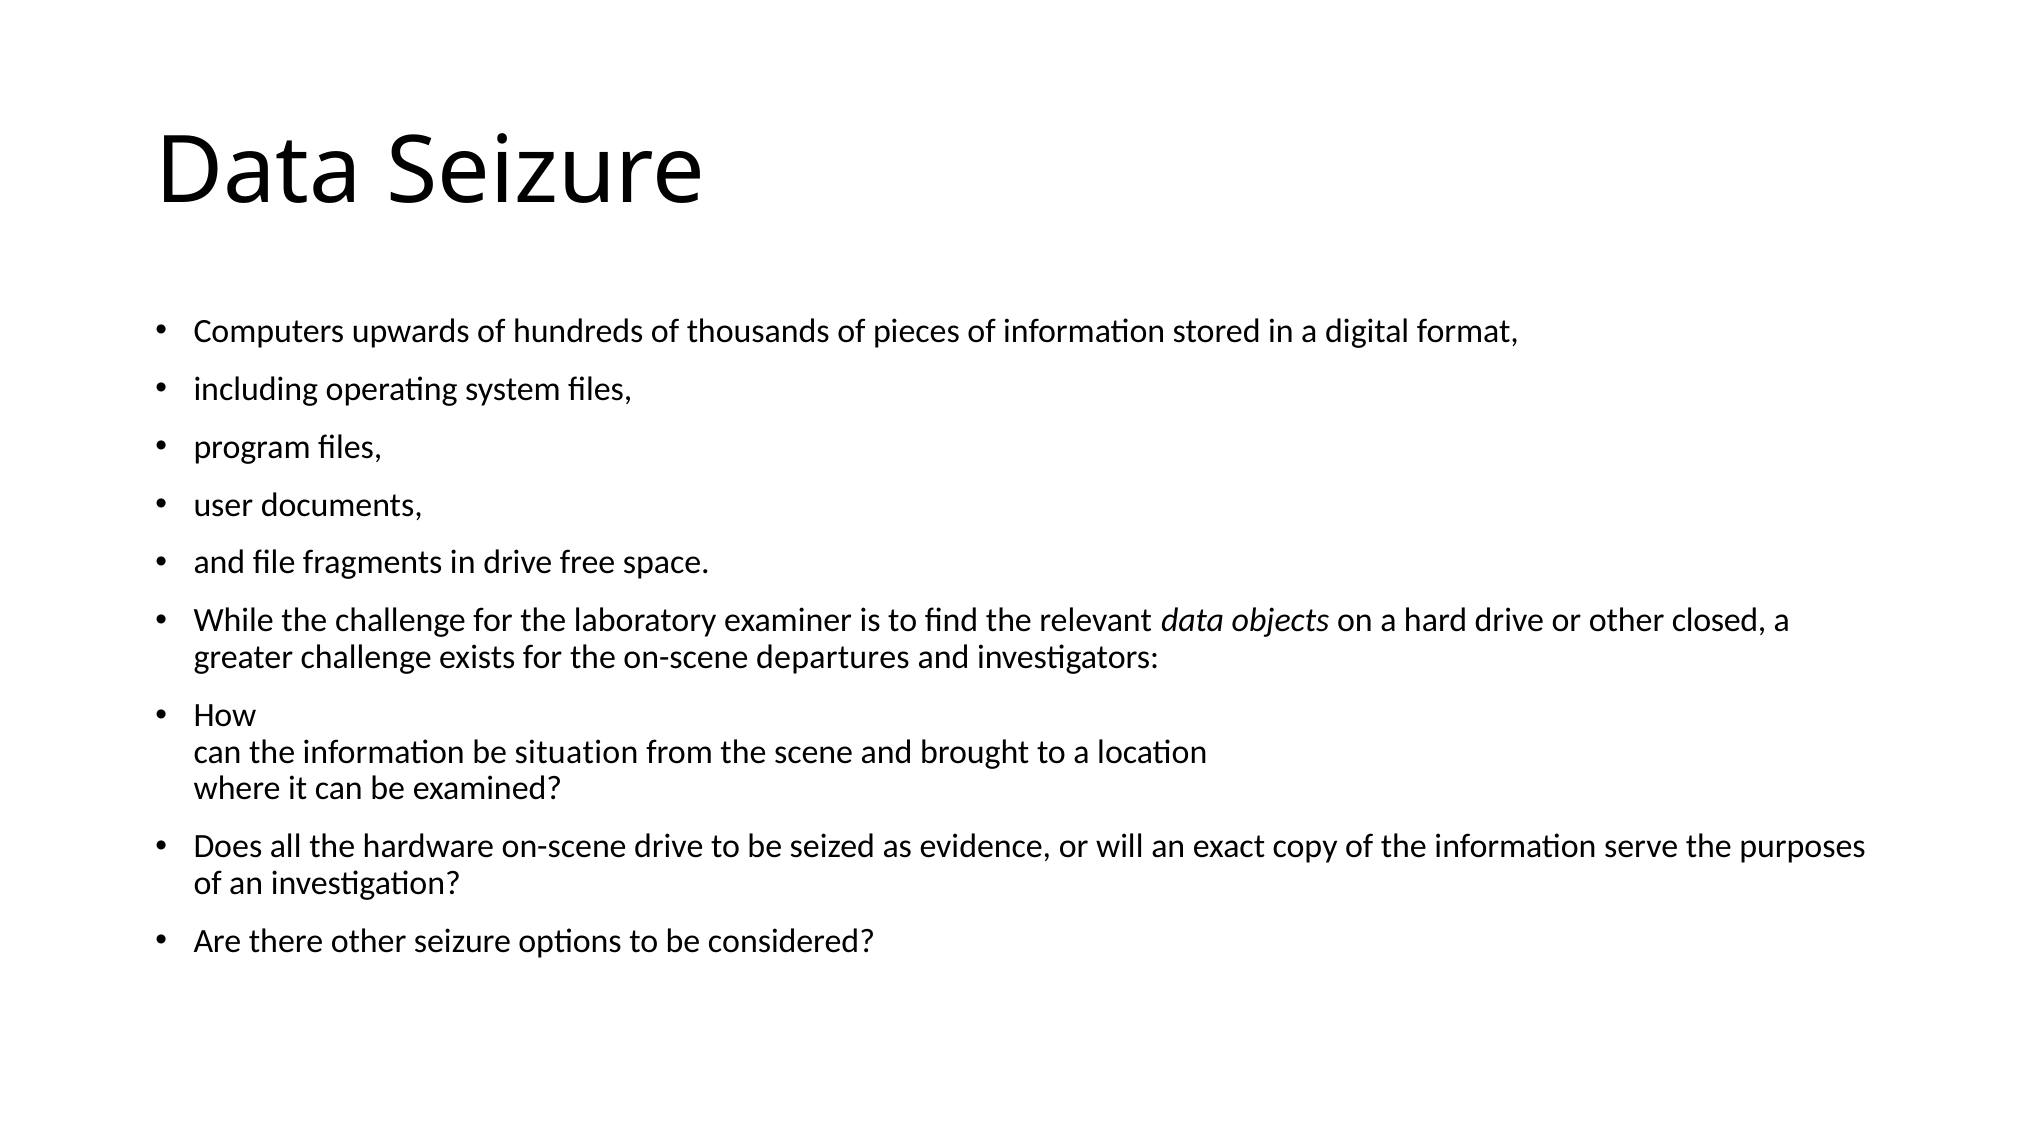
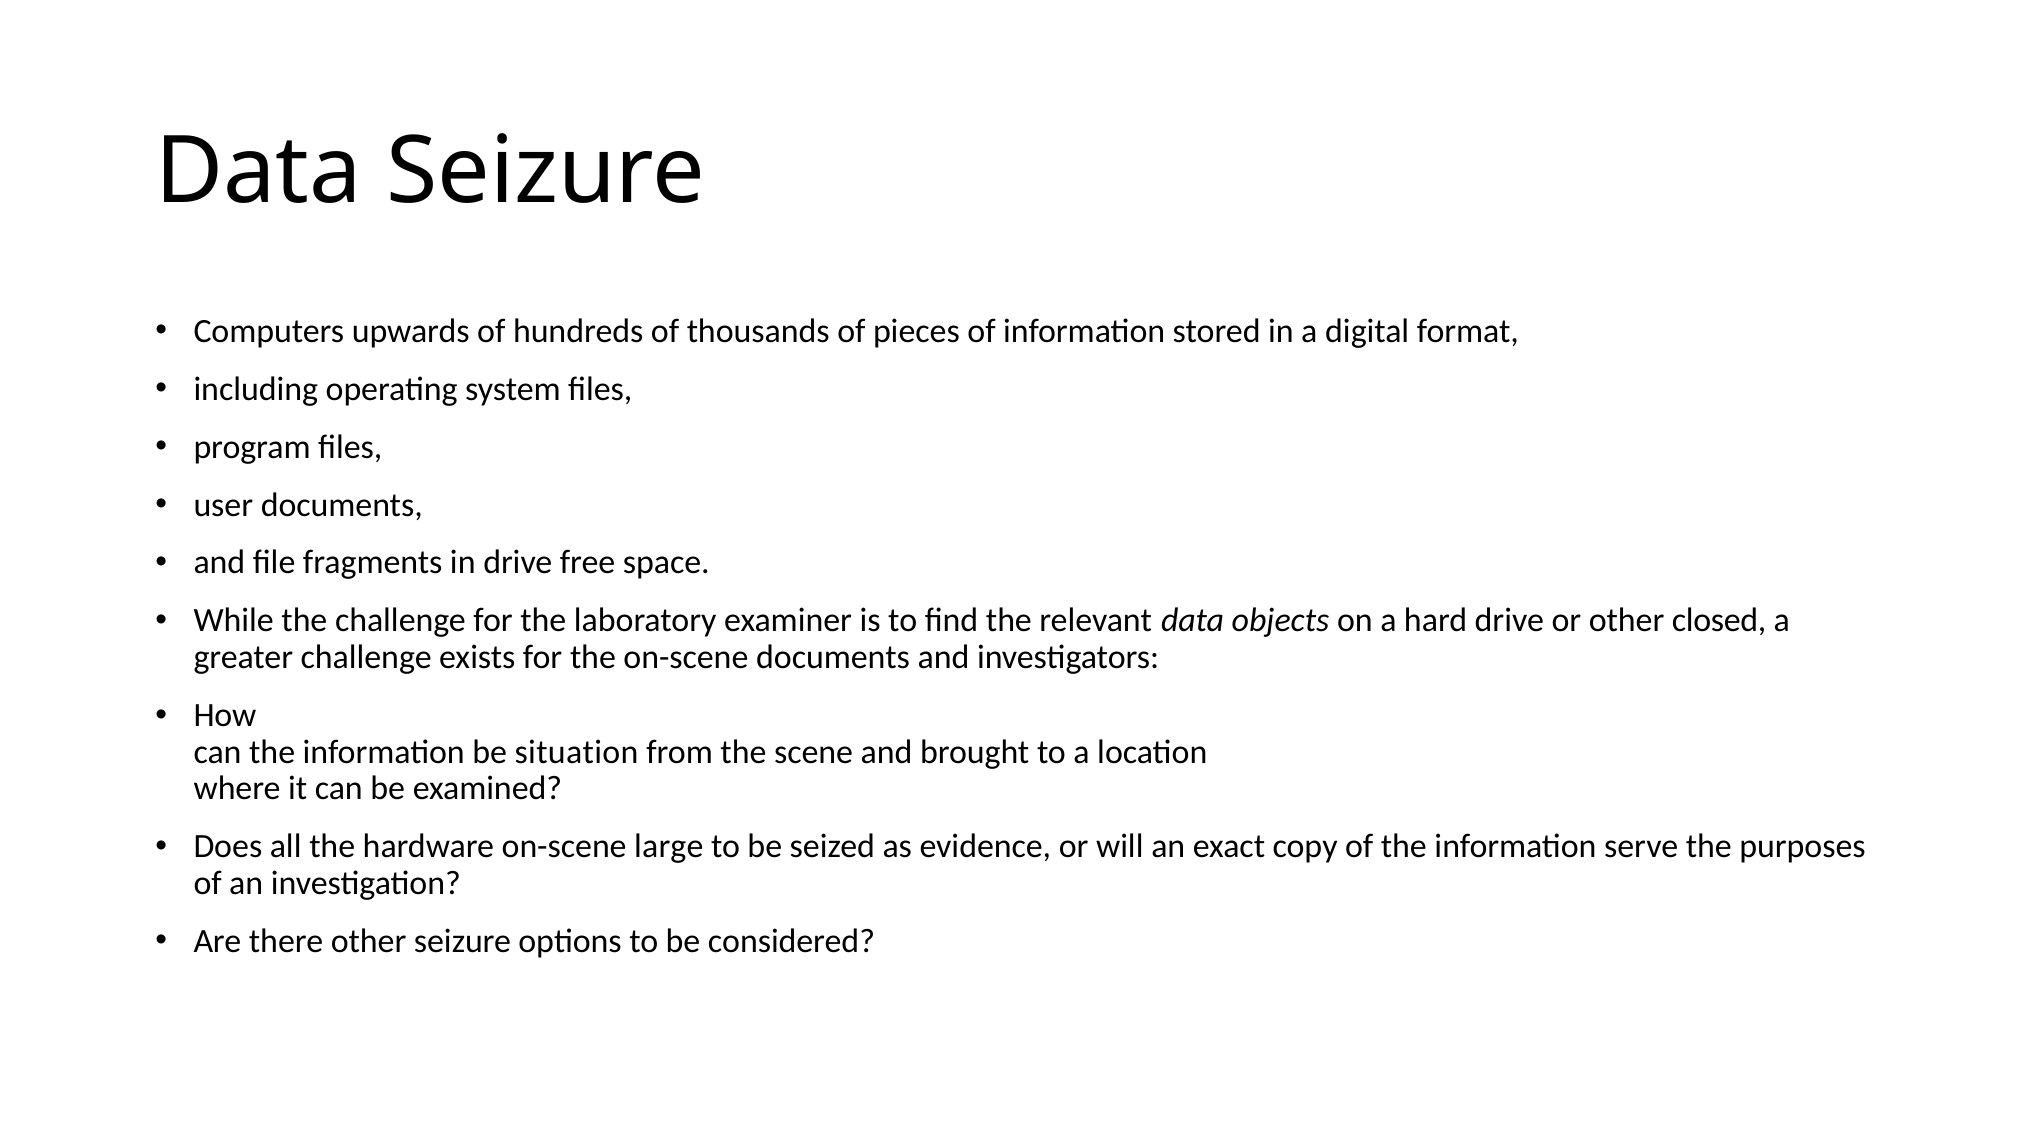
on-scene departures: departures -> documents
on-scene drive: drive -> large
